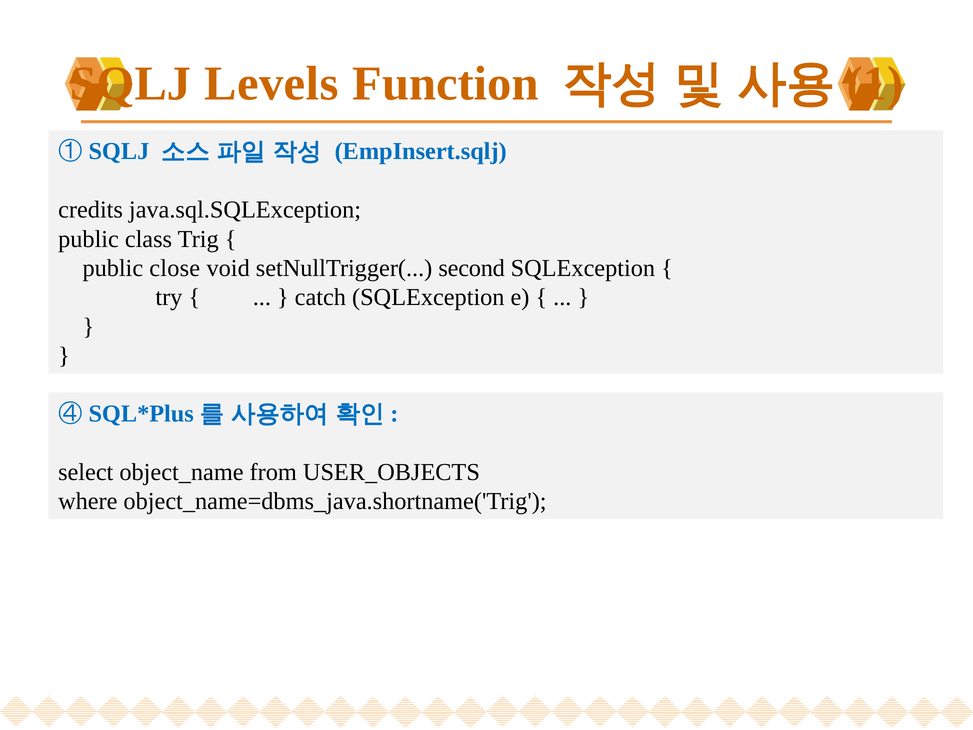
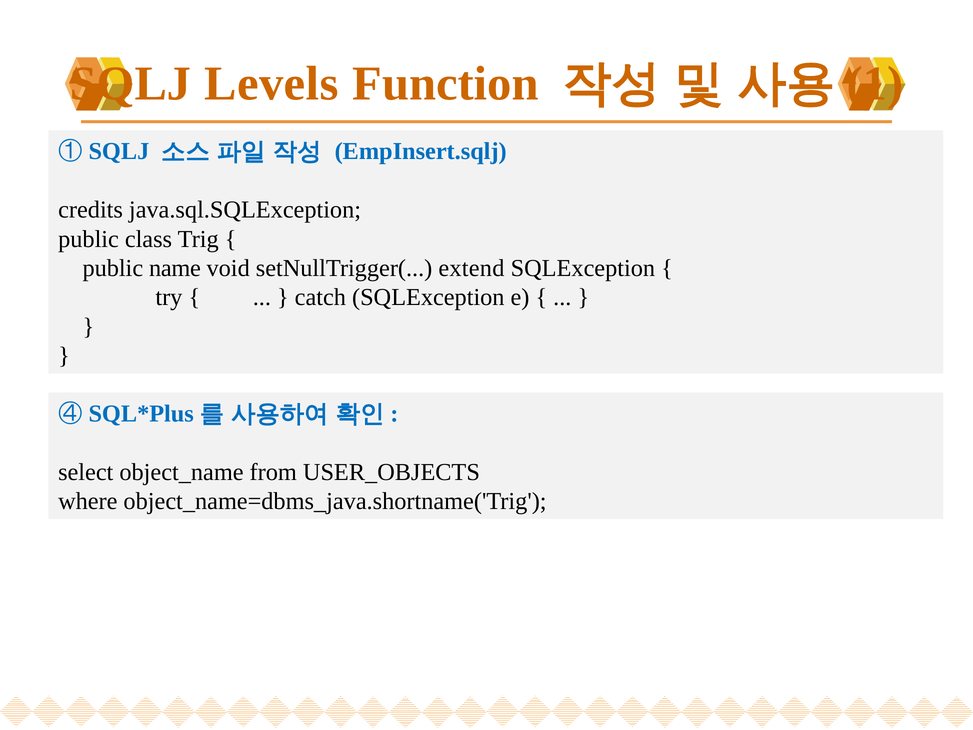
close: close -> name
second: second -> extend
